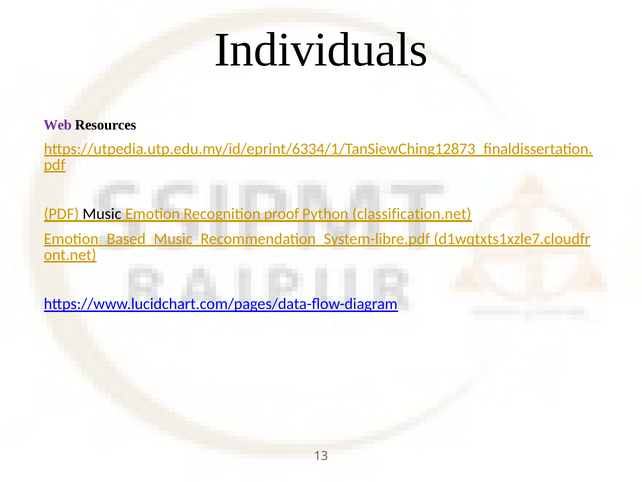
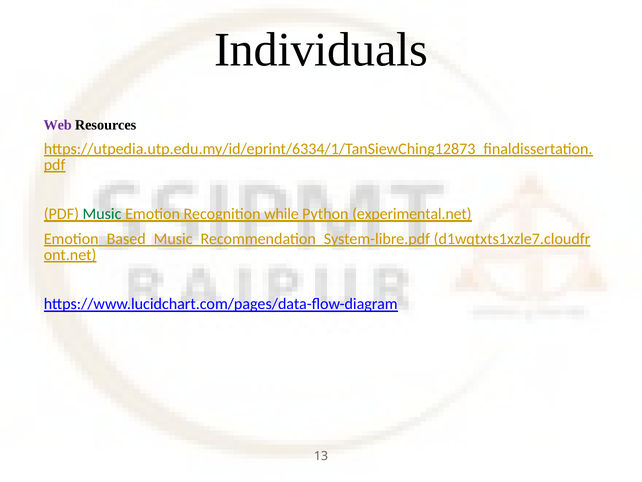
Music colour: black -> green
proof: proof -> while
classification.net: classification.net -> experimental.net
